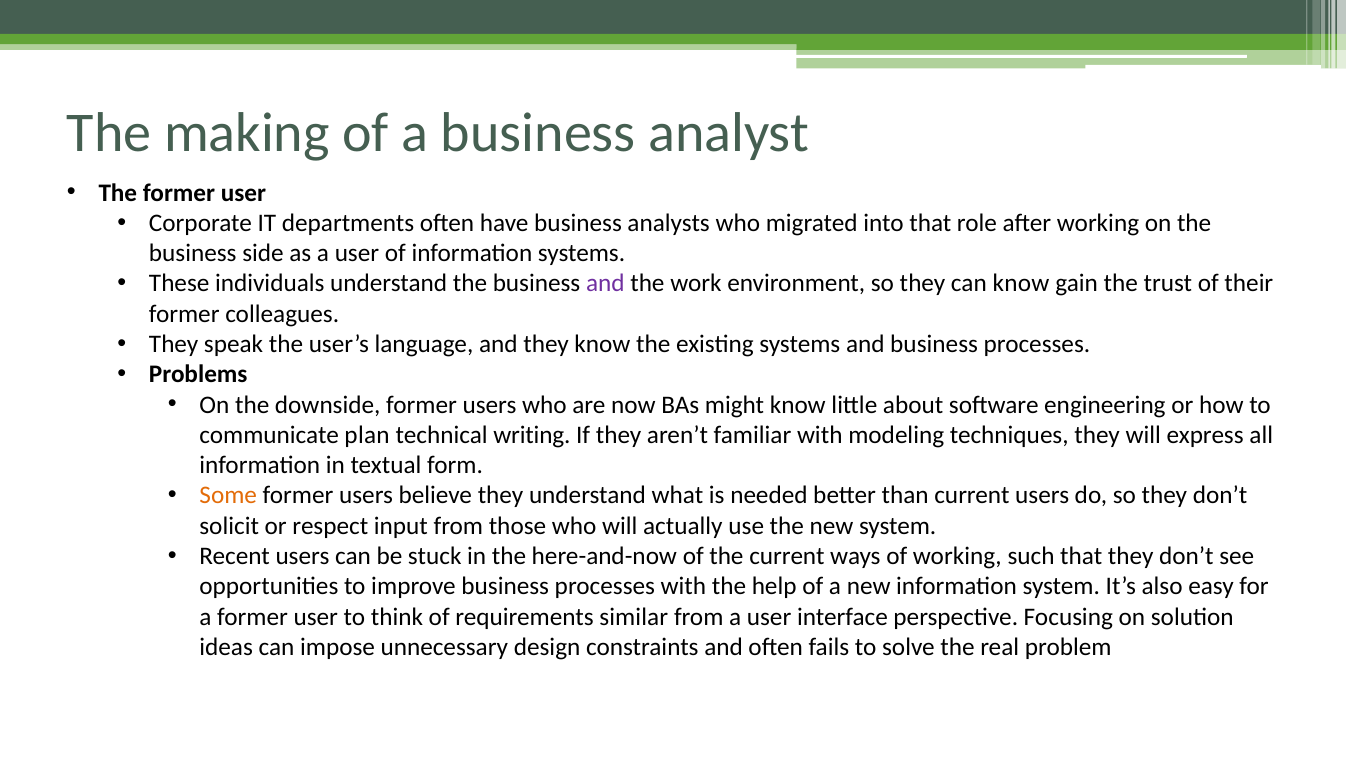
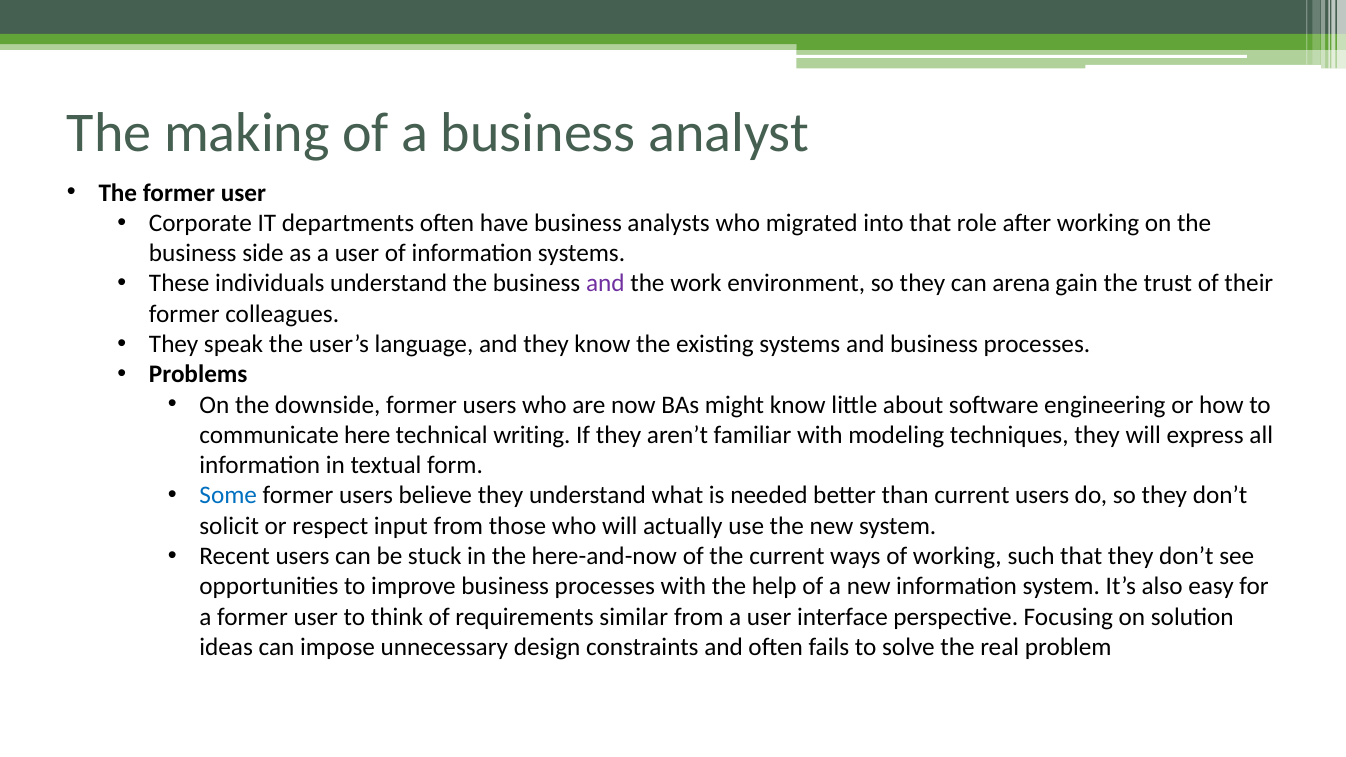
can know: know -> arena
plan: plan -> here
Some colour: orange -> blue
